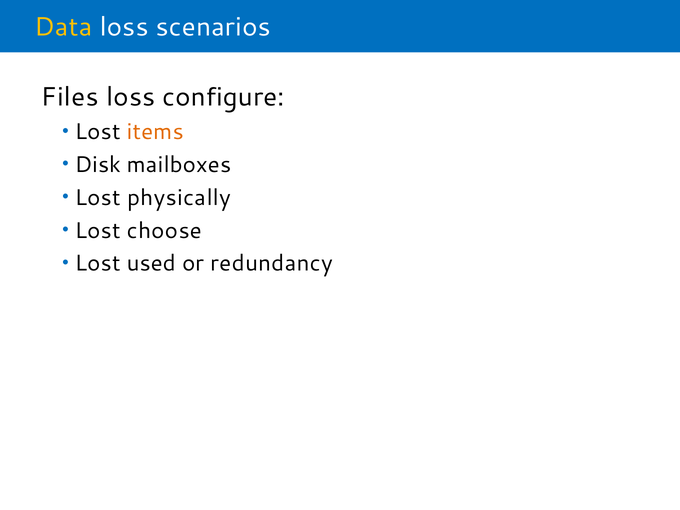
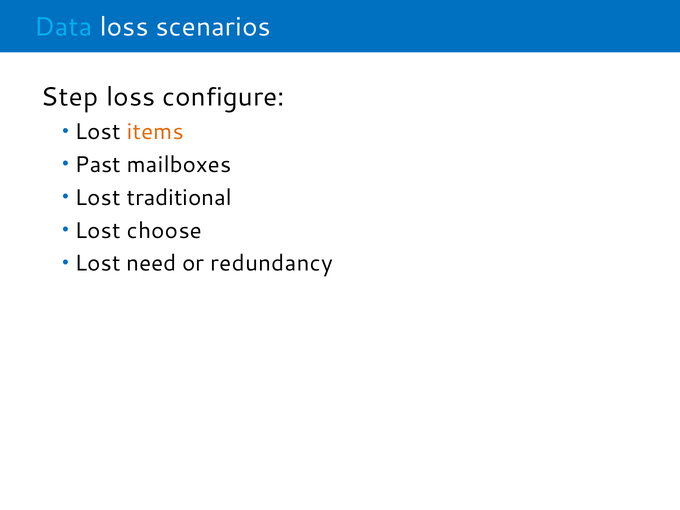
Data colour: yellow -> light blue
Files: Files -> Step
Disk: Disk -> Past
physically: physically -> traditional
used: used -> need
